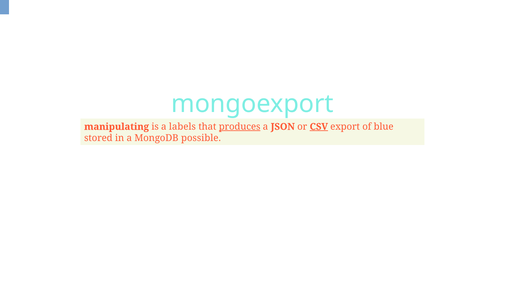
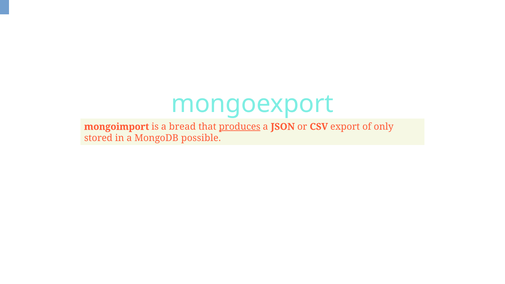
manipulating: manipulating -> mongoimport
labels: labels -> bread
CSV underline: present -> none
blue: blue -> only
